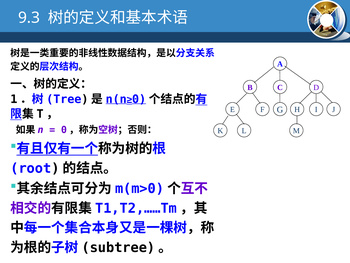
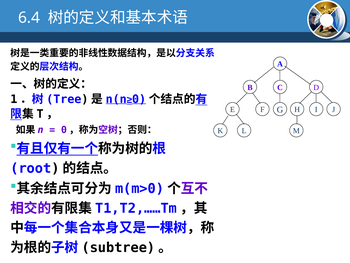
9.3: 9.3 -> 6.4
